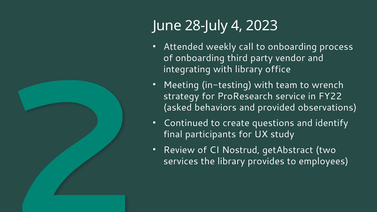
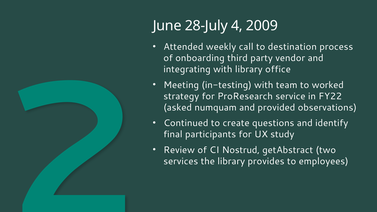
2023: 2023 -> 2009
to onboarding: onboarding -> destination
wrench: wrench -> worked
behaviors: behaviors -> numquam
